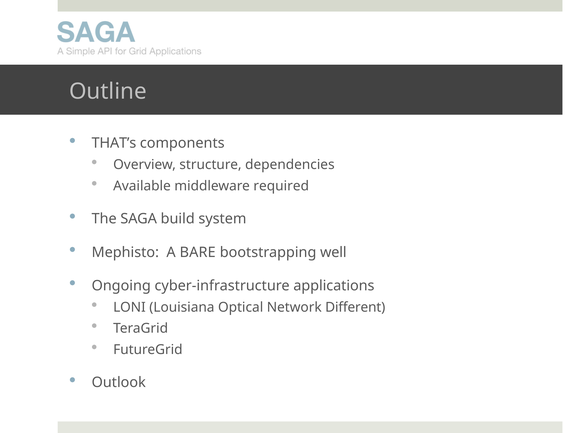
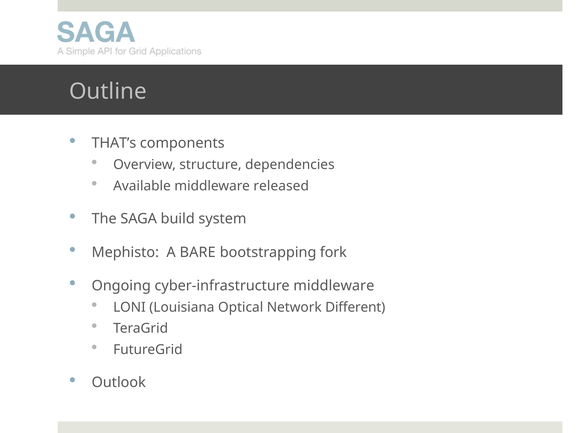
required: required -> released
well: well -> fork
cyber-infrastructure applications: applications -> middleware
